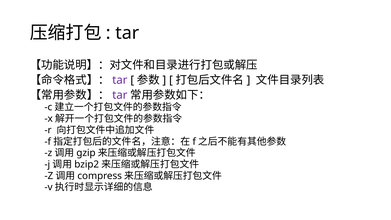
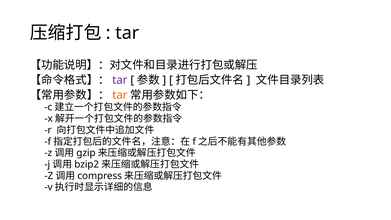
tar at (120, 95) colour: purple -> orange
